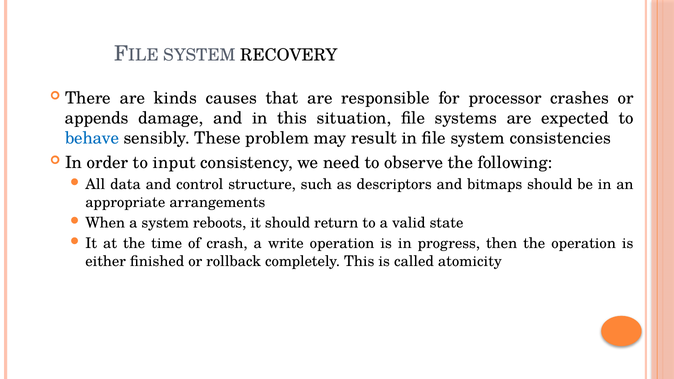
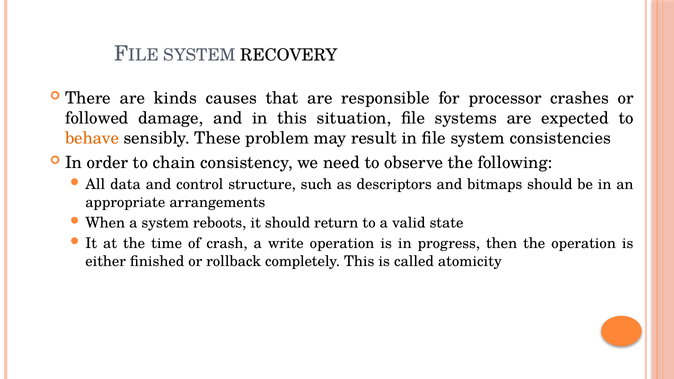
appends: appends -> followed
behave colour: blue -> orange
input: input -> chain
